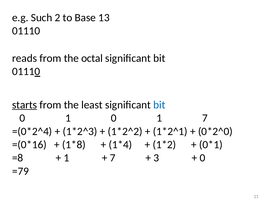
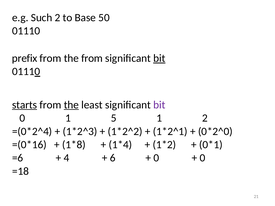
13: 13 -> 50
reads: reads -> prefix
the octal: octal -> from
bit at (159, 58) underline: none -> present
the at (71, 105) underline: none -> present
bit at (159, 105) colour: blue -> purple
1 0: 0 -> 5
1 7: 7 -> 2
=8: =8 -> =6
1 at (67, 158): 1 -> 4
7 at (113, 158): 7 -> 6
3 at (156, 158): 3 -> 0
=79: =79 -> =18
